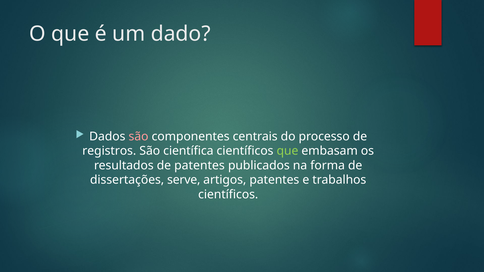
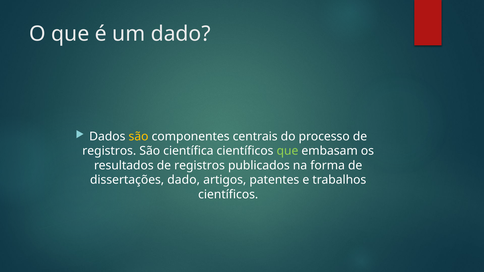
são at (139, 137) colour: pink -> yellow
resultados de patentes: patentes -> registros
dissertações serve: serve -> dado
